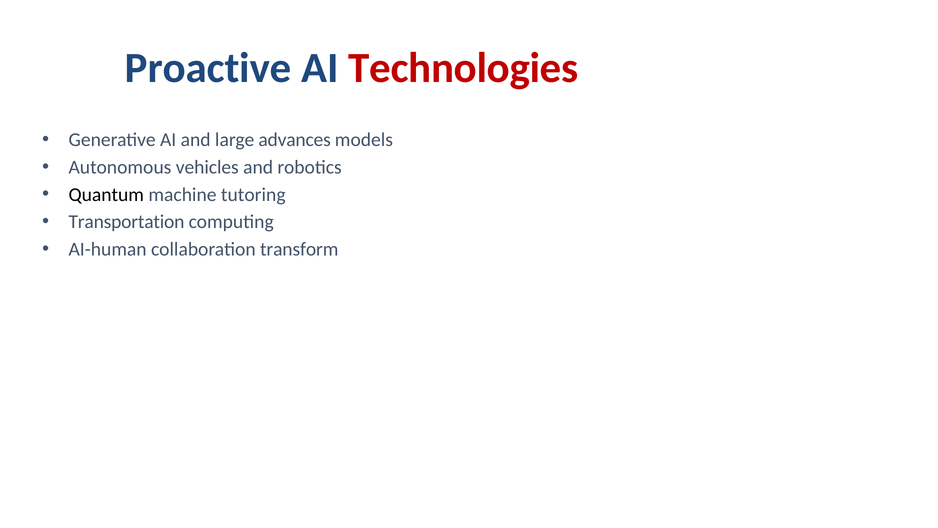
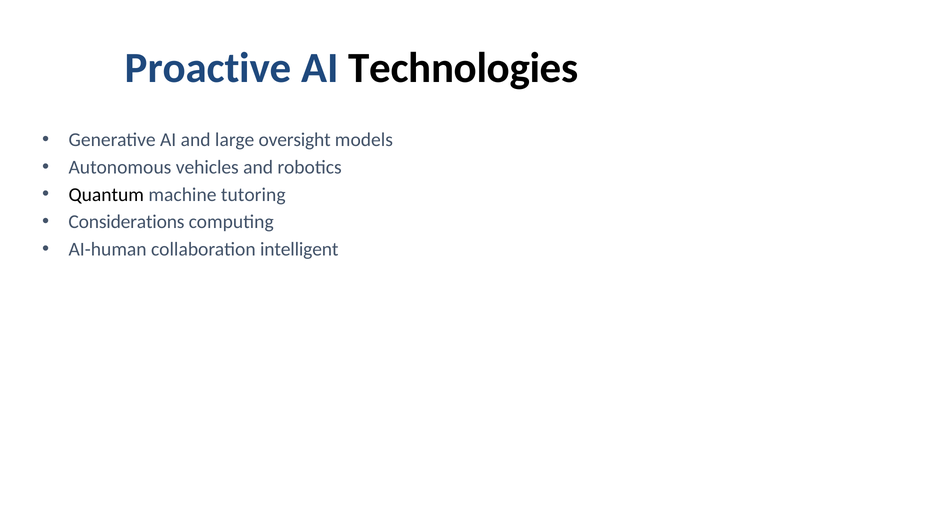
Technologies colour: red -> black
advances: advances -> oversight
Transportation: Transportation -> Considerations
transform: transform -> intelligent
